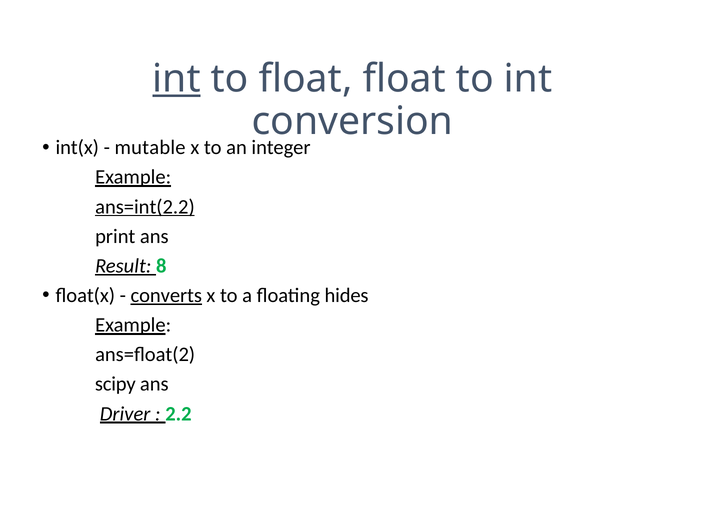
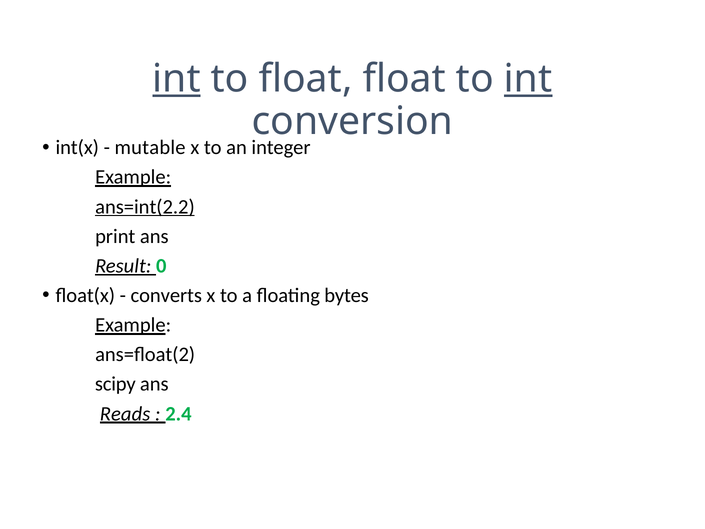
int at (528, 79) underline: none -> present
8: 8 -> 0
converts underline: present -> none
hides: hides -> bytes
Driver: Driver -> Reads
2.2: 2.2 -> 2.4
